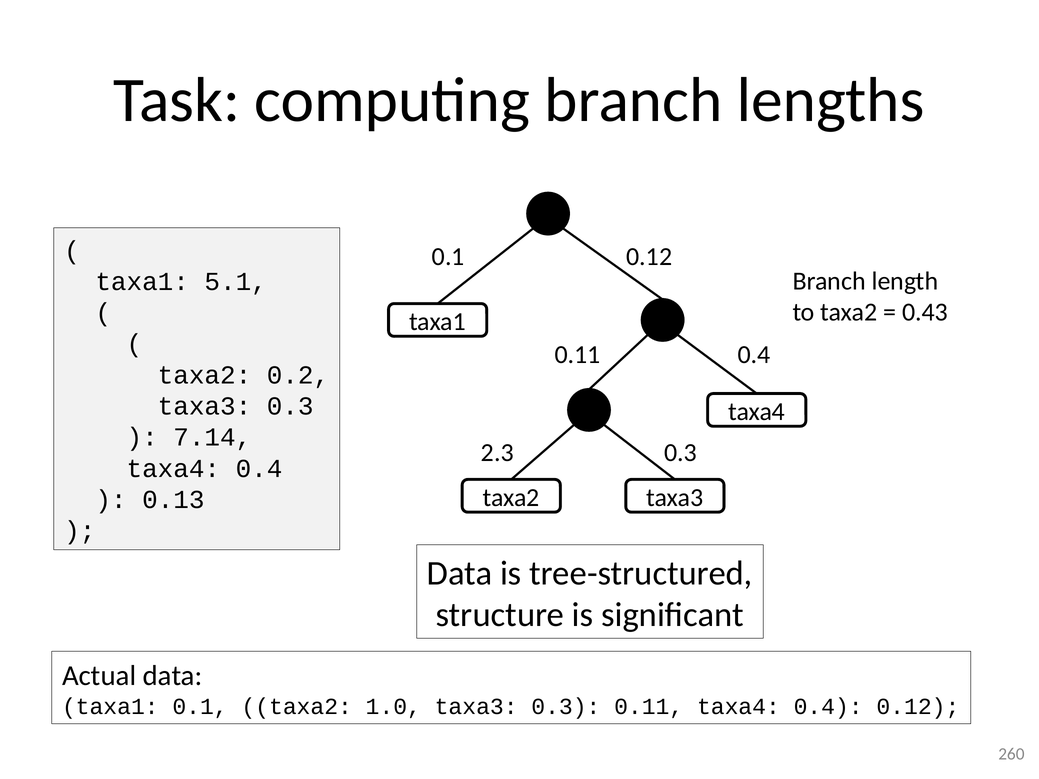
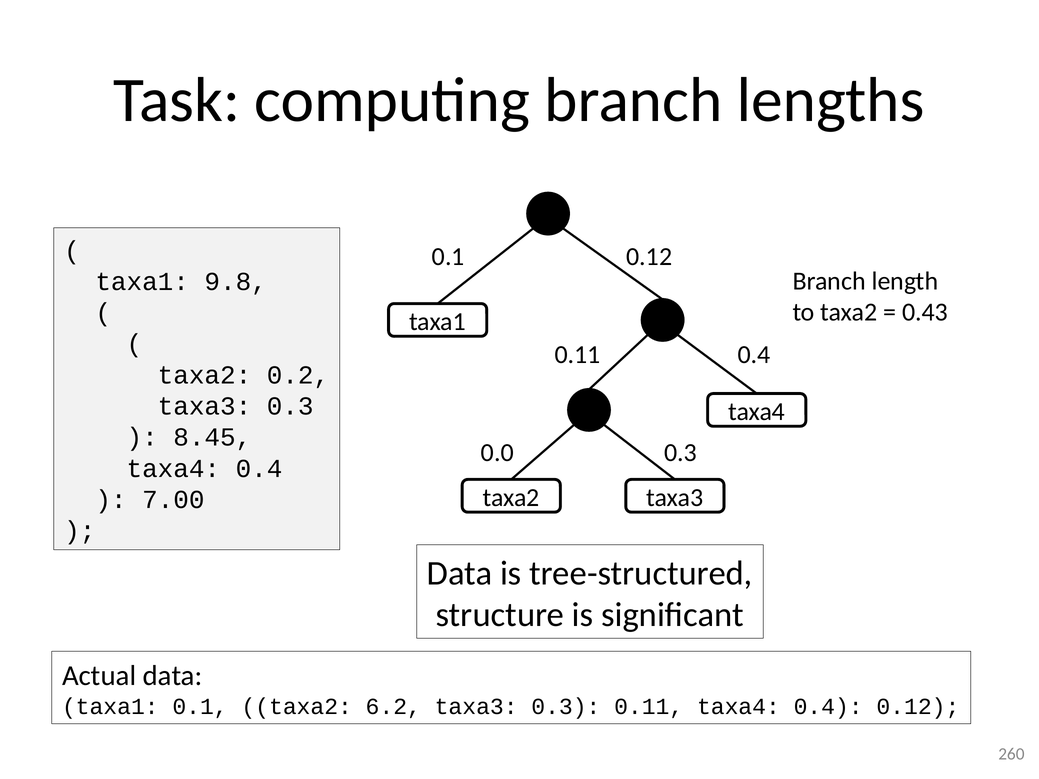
5.1: 5.1 -> 9.8
7.14: 7.14 -> 8.45
2.3: 2.3 -> 0.0
0.13: 0.13 -> 7.00
1.0: 1.0 -> 6.2
